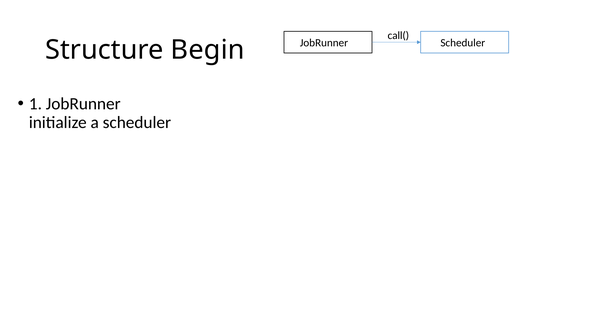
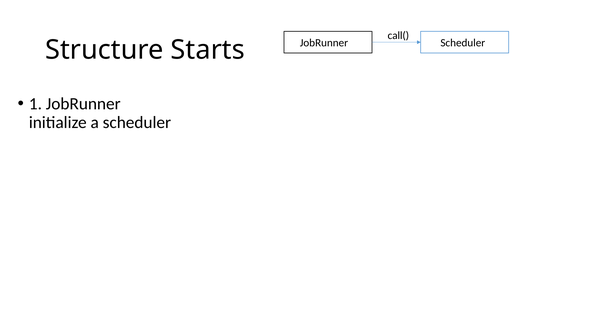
Begin: Begin -> Starts
